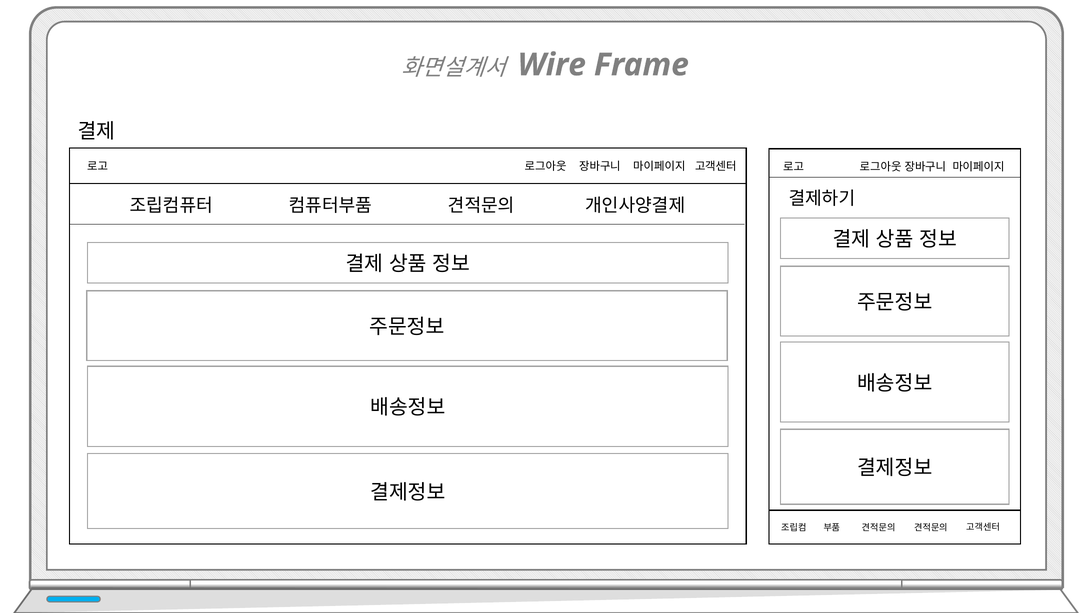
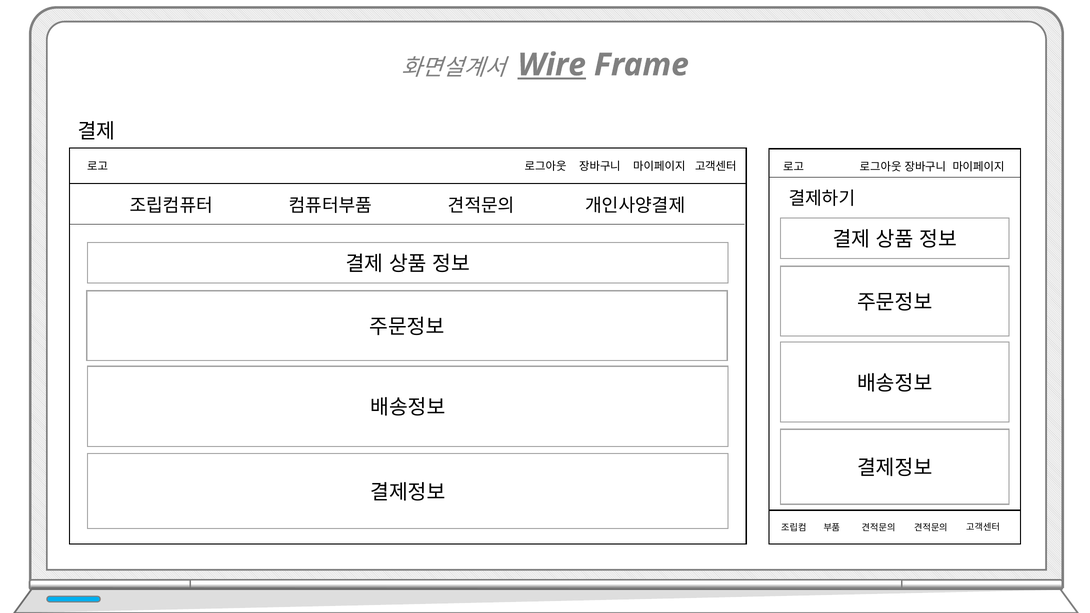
Wire underline: none -> present
